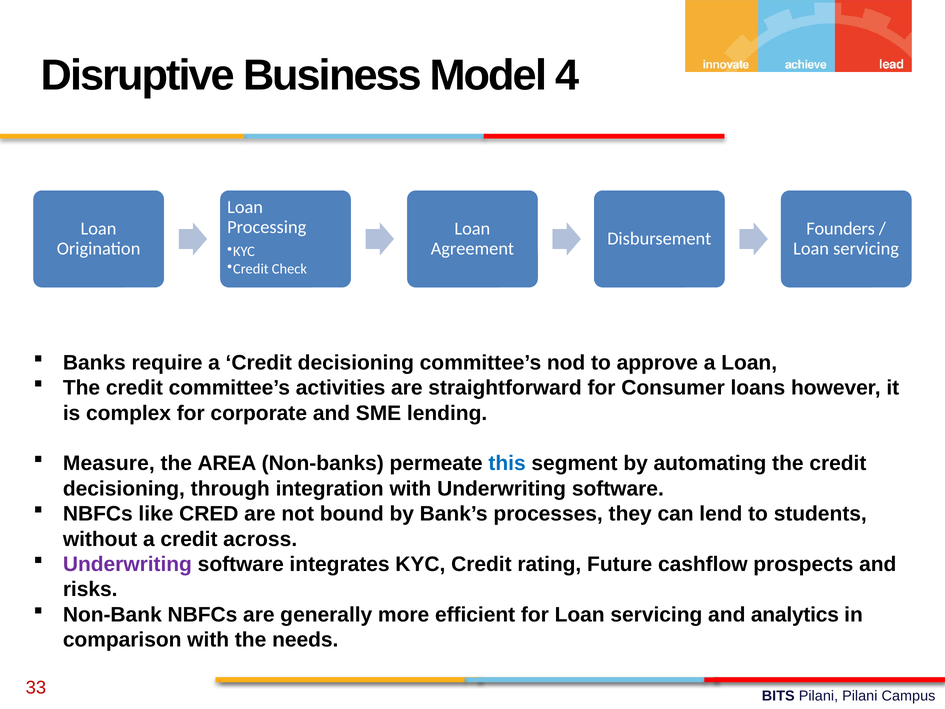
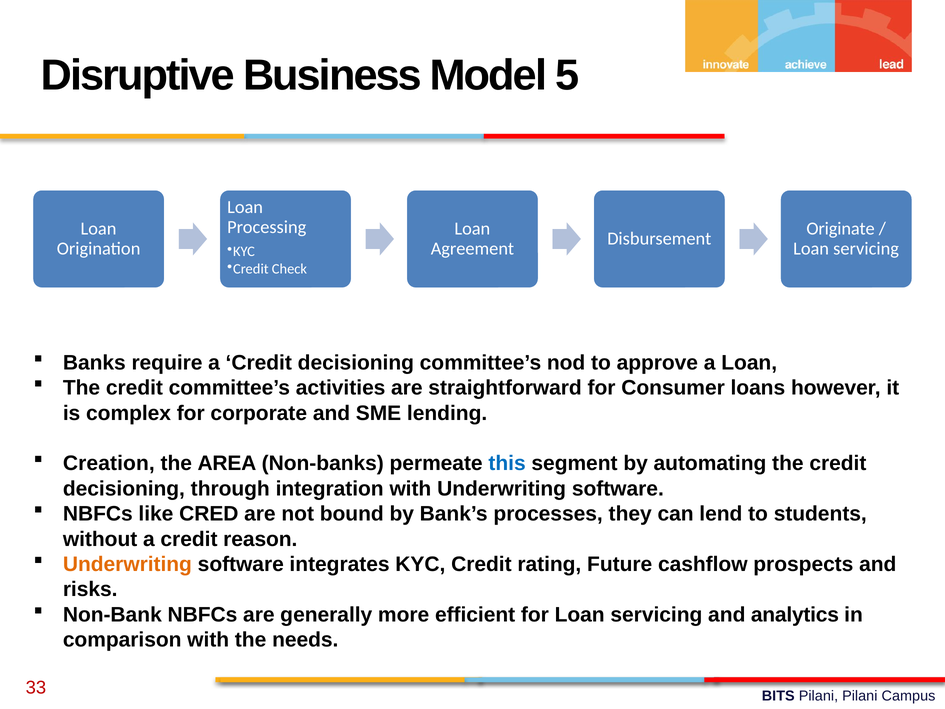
4: 4 -> 5
Founders: Founders -> Originate
Measure: Measure -> Creation
across: across -> reason
Underwriting at (127, 564) colour: purple -> orange
